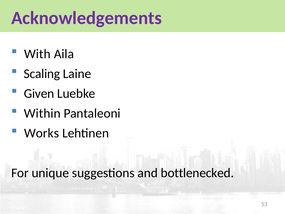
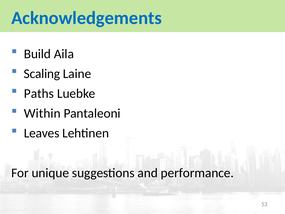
Acknowledgements colour: purple -> blue
With: With -> Build
Given: Given -> Paths
Works: Works -> Leaves
bottlenecked: bottlenecked -> performance
